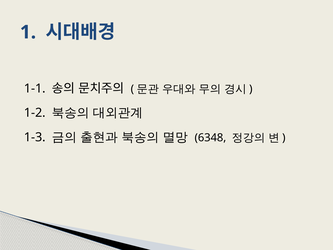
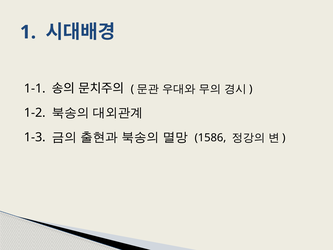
6348: 6348 -> 1586
